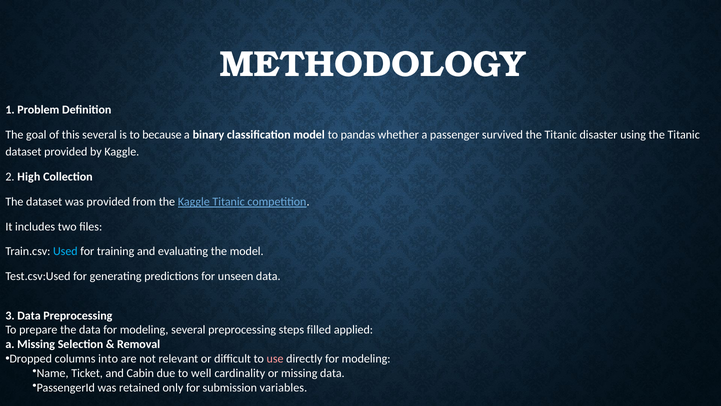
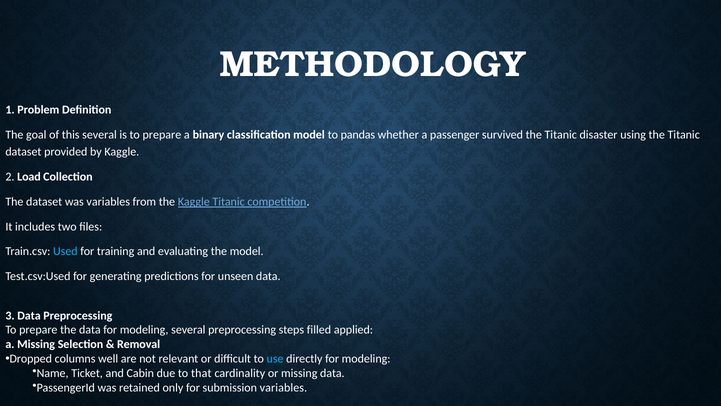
is to because: because -> prepare
High: High -> Load
was provided: provided -> variables
into: into -> well
use colour: pink -> light blue
well: well -> that
